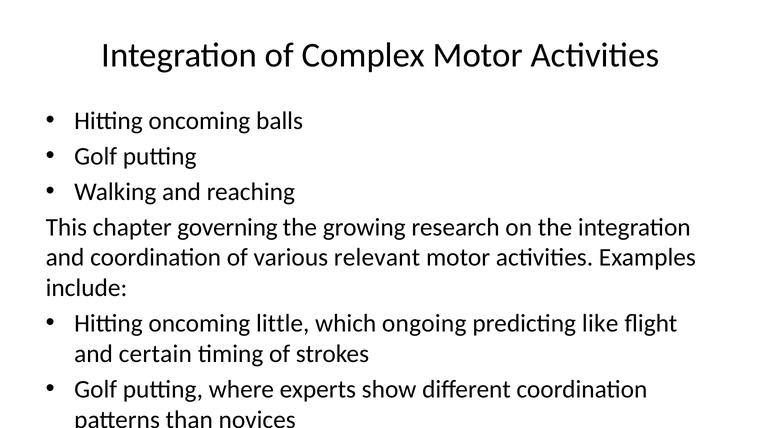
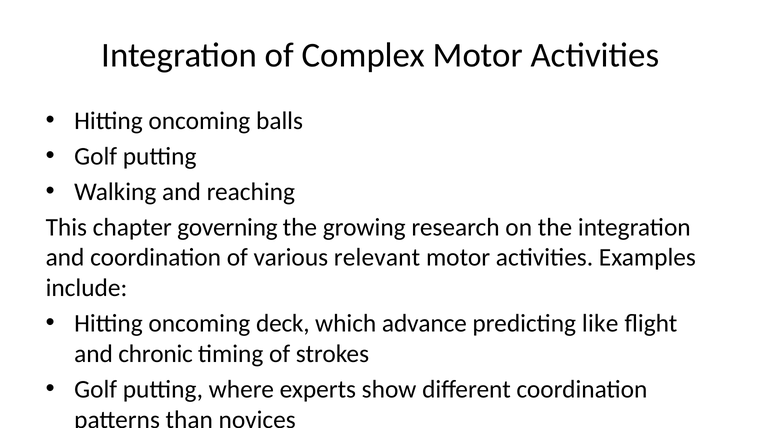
little: little -> deck
ongoing: ongoing -> advance
certain: certain -> chronic
